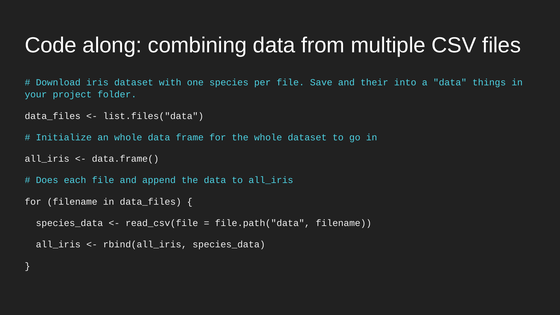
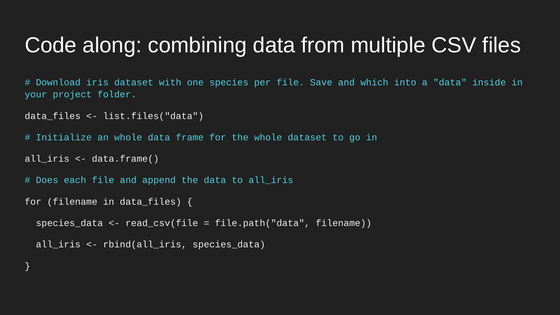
their: their -> which
things: things -> inside
